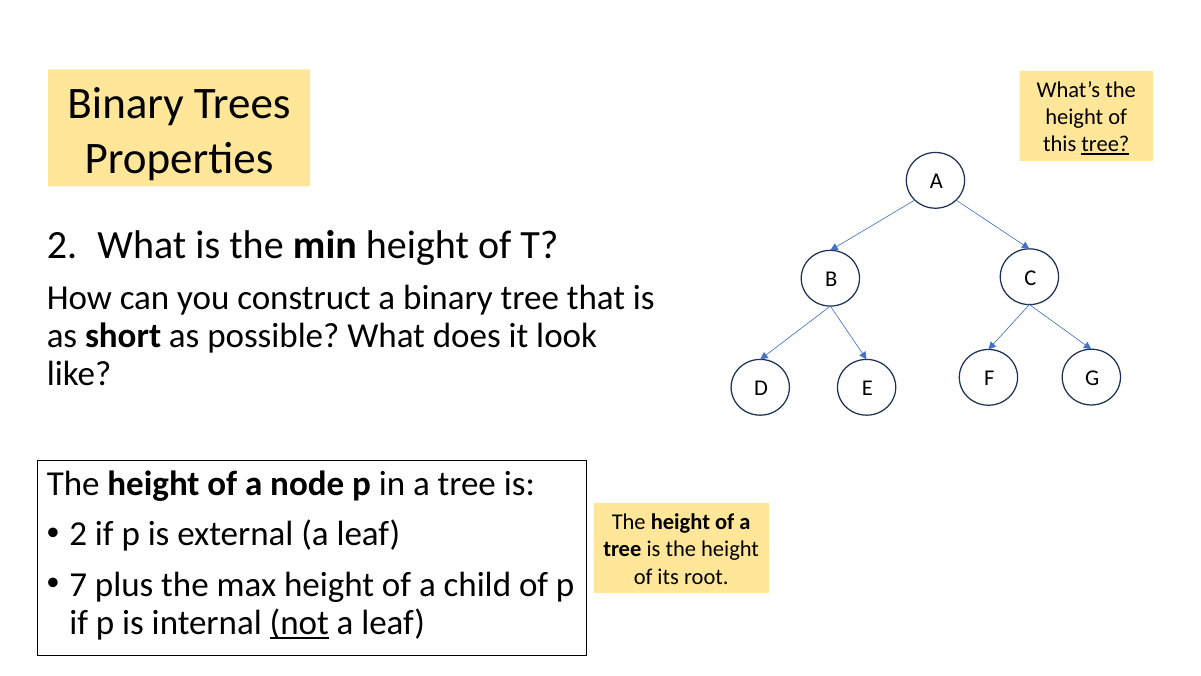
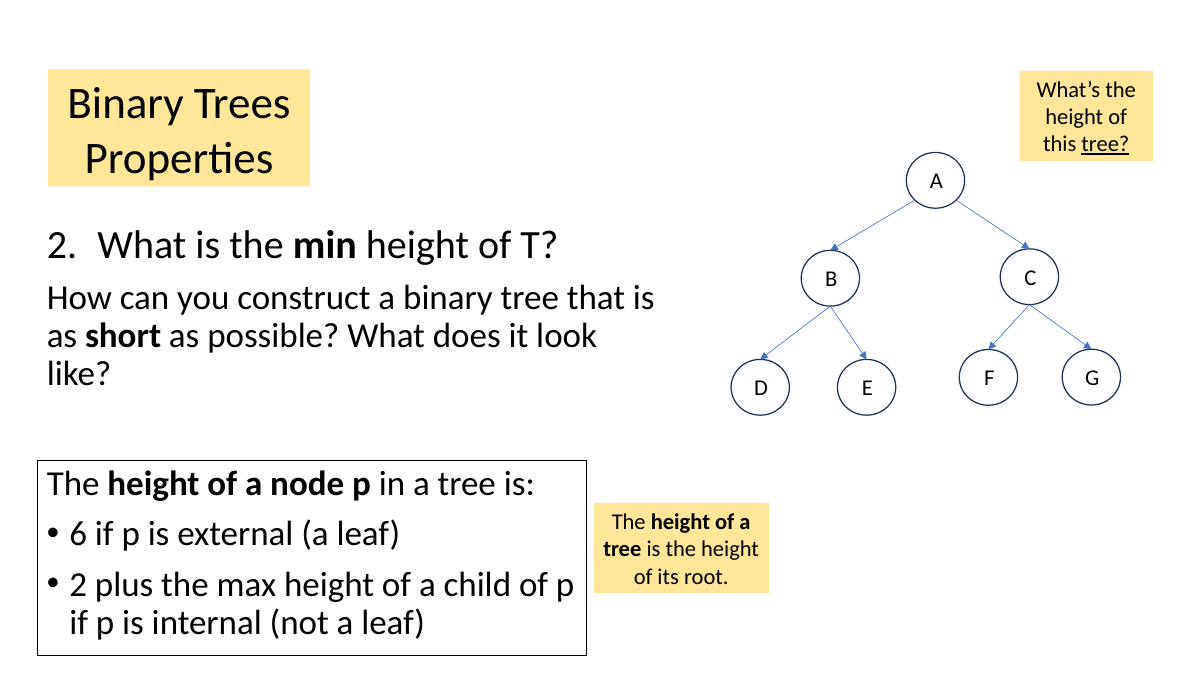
2 at (78, 534): 2 -> 6
7 at (78, 584): 7 -> 2
not underline: present -> none
